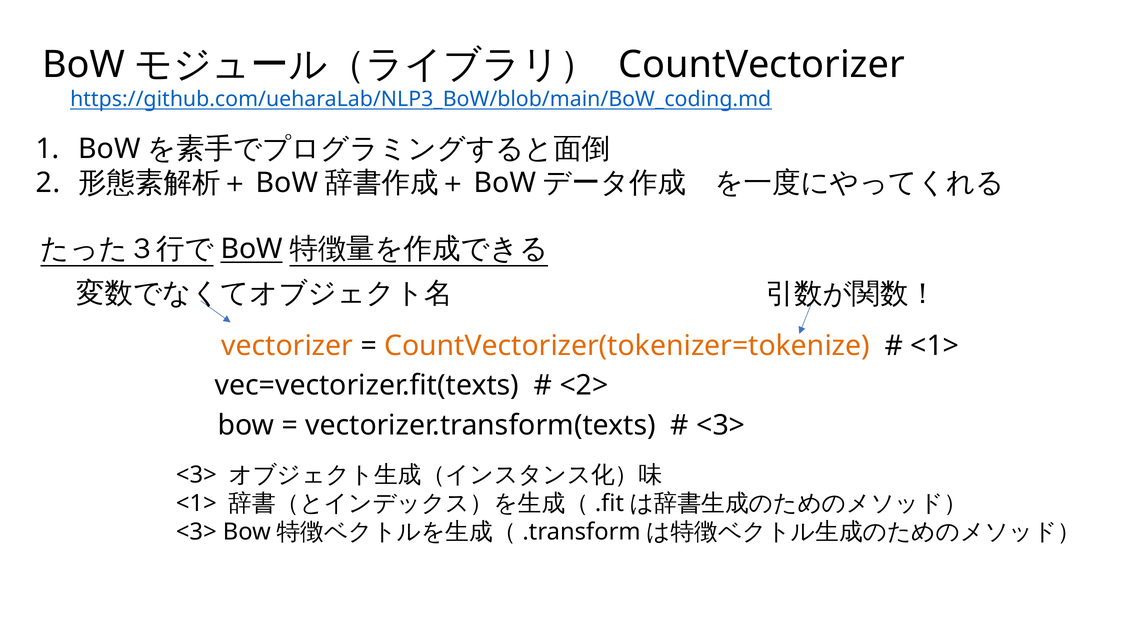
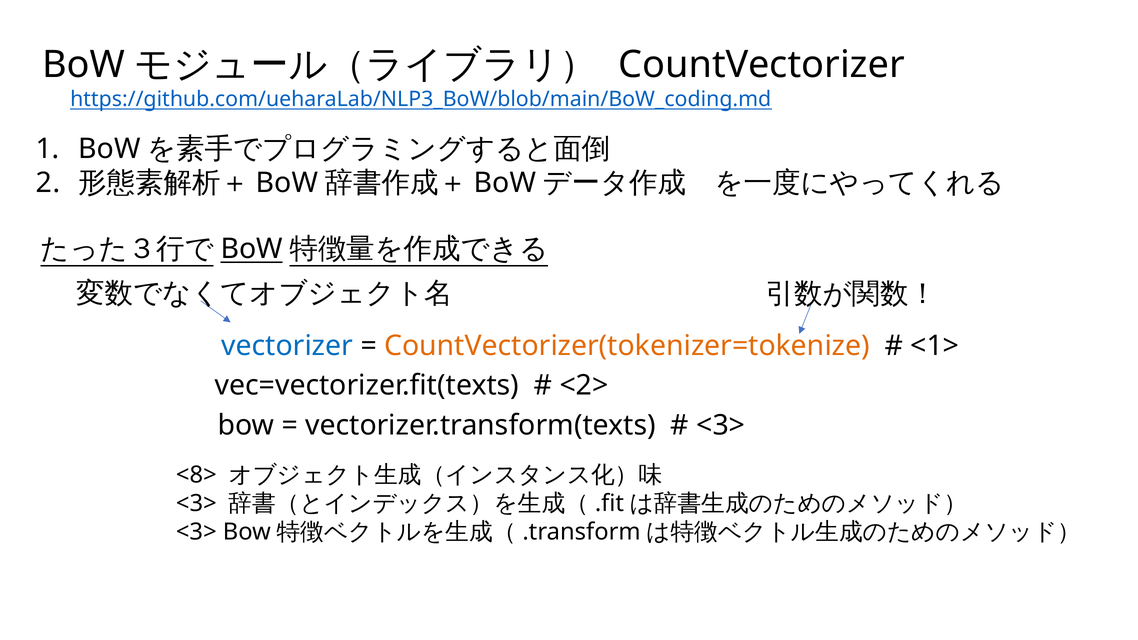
vectorizer colour: orange -> blue
<3> at (196, 475): <3> -> <8>
<1> at (196, 504): <1> -> <3>
